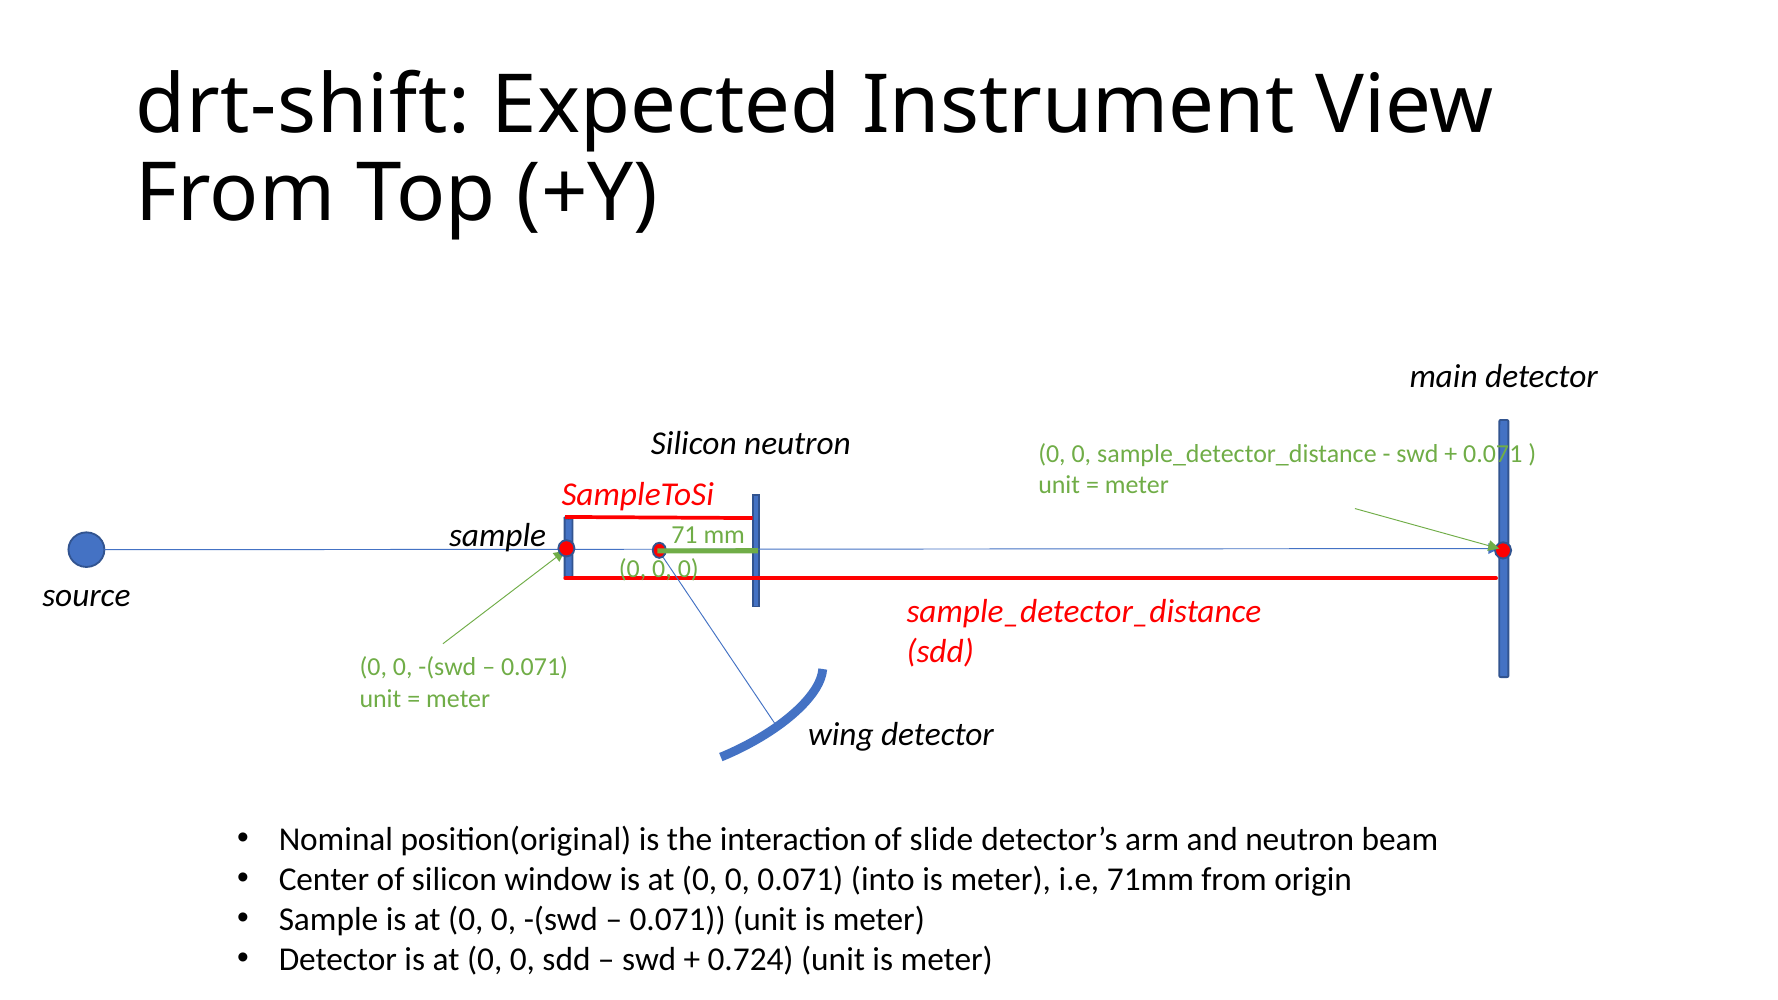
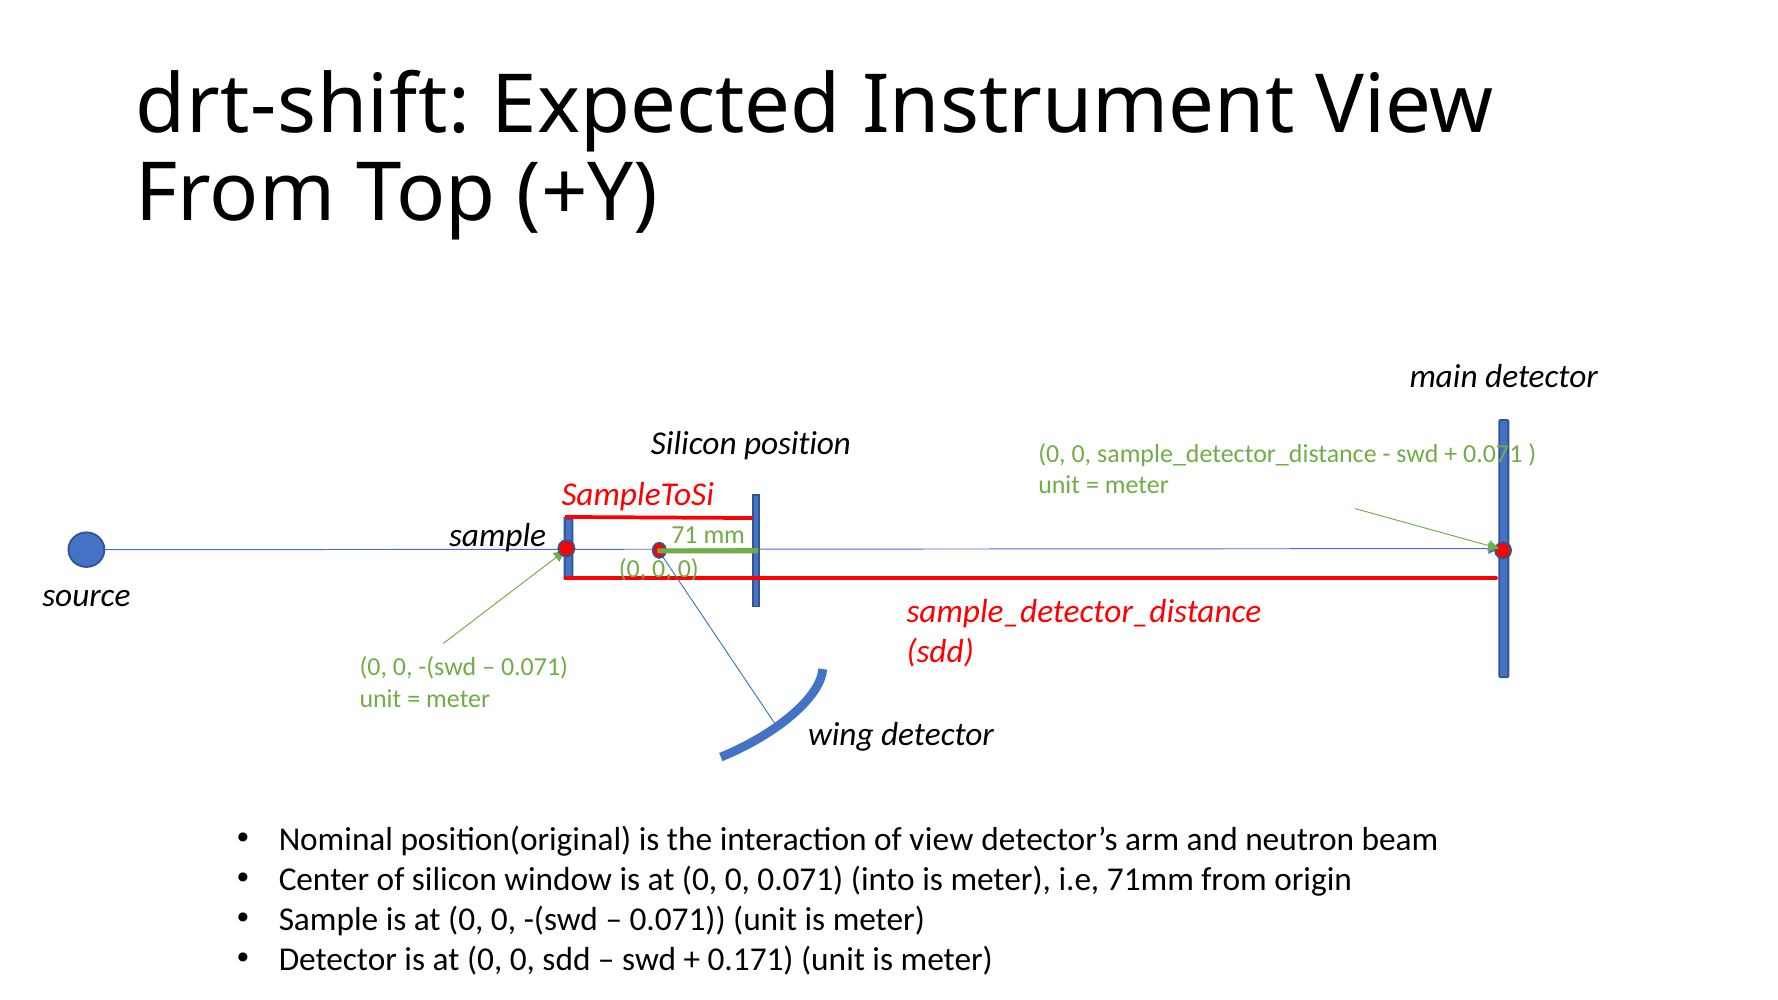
Silicon neutron: neutron -> position
of slide: slide -> view
0.724: 0.724 -> 0.171
